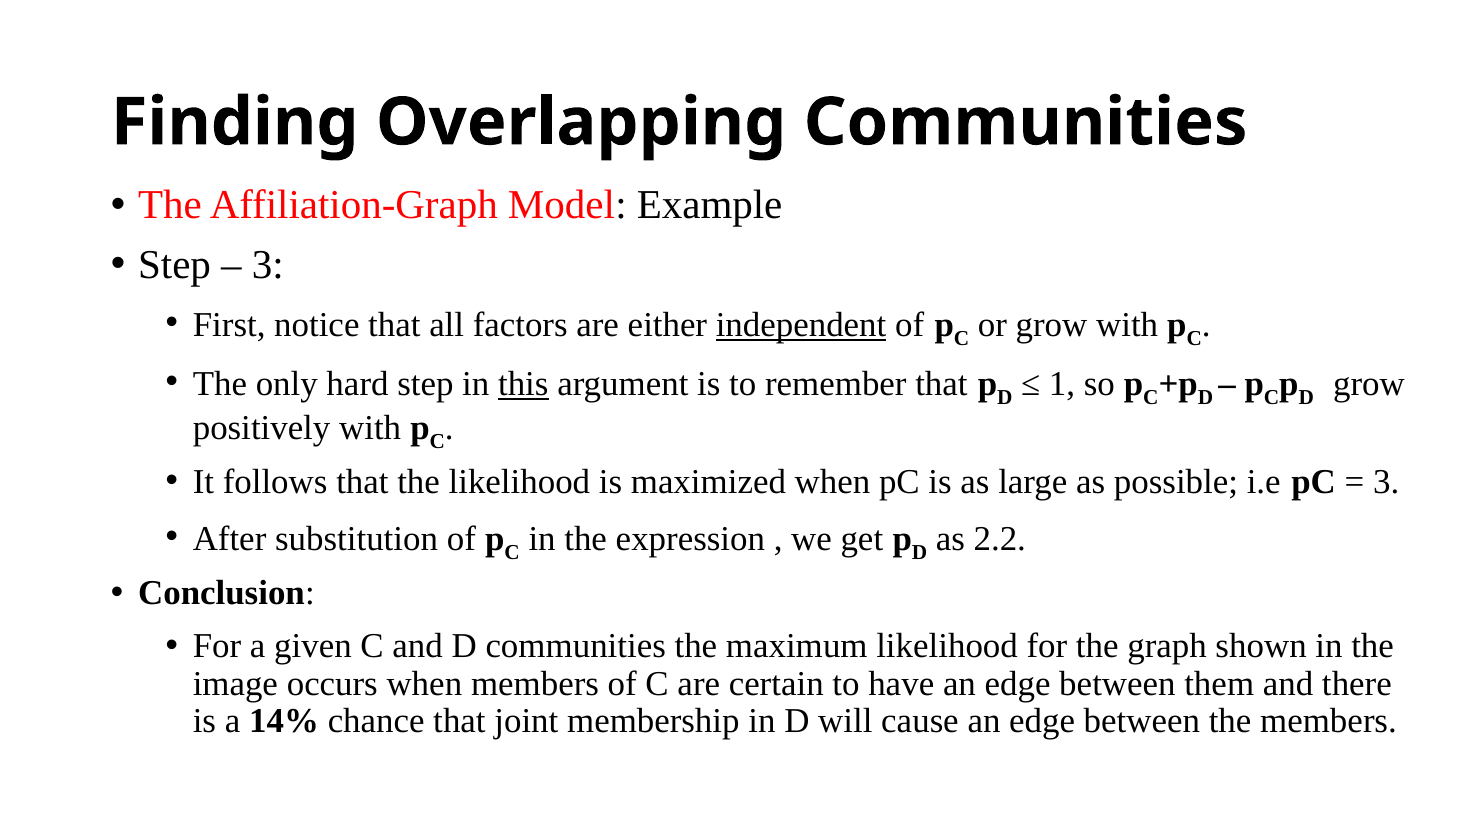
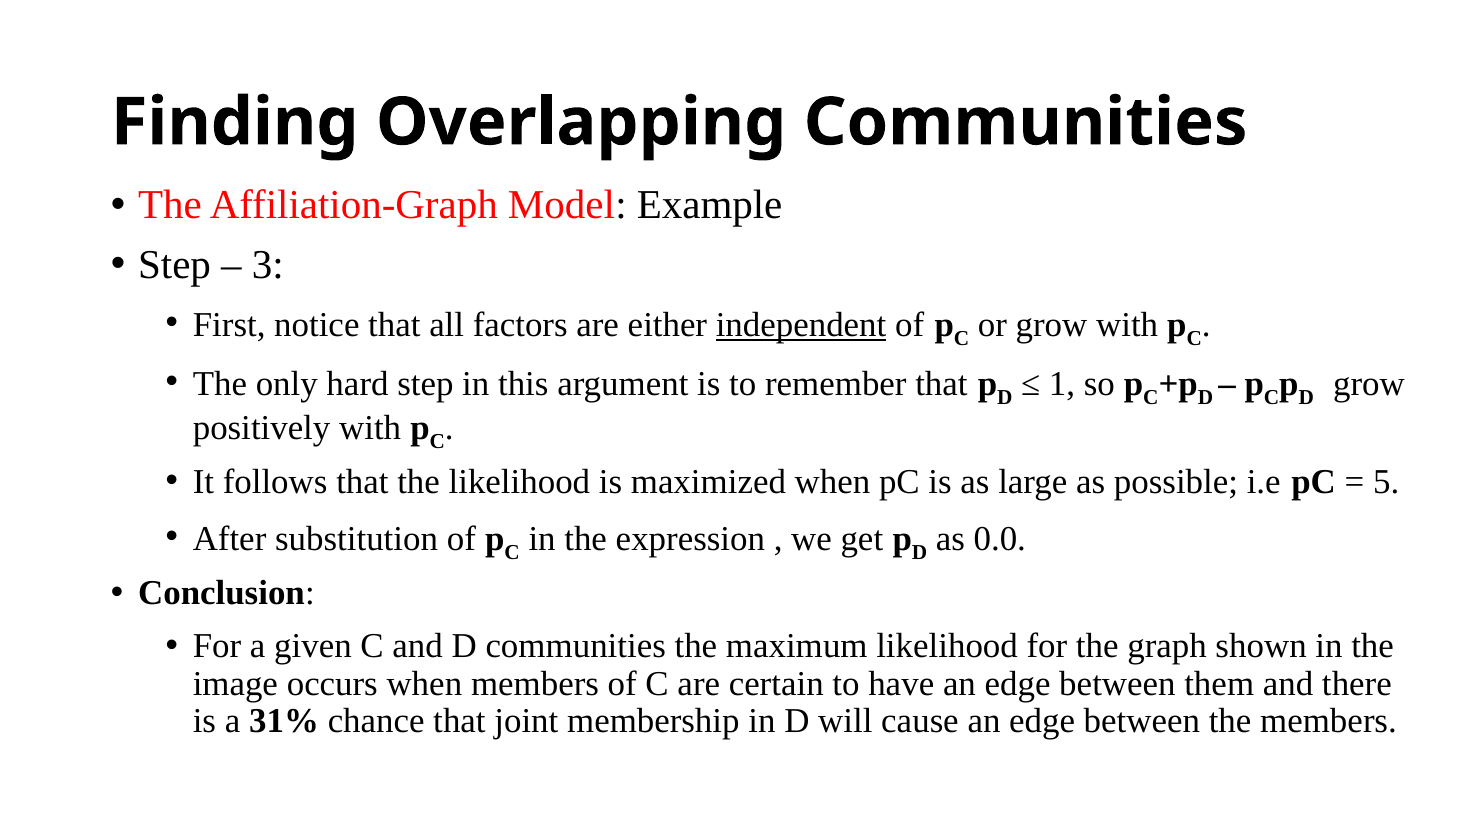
this underline: present -> none
3 at (1386, 481): 3 -> 5
2.2: 2.2 -> 0.0
14%: 14% -> 31%
